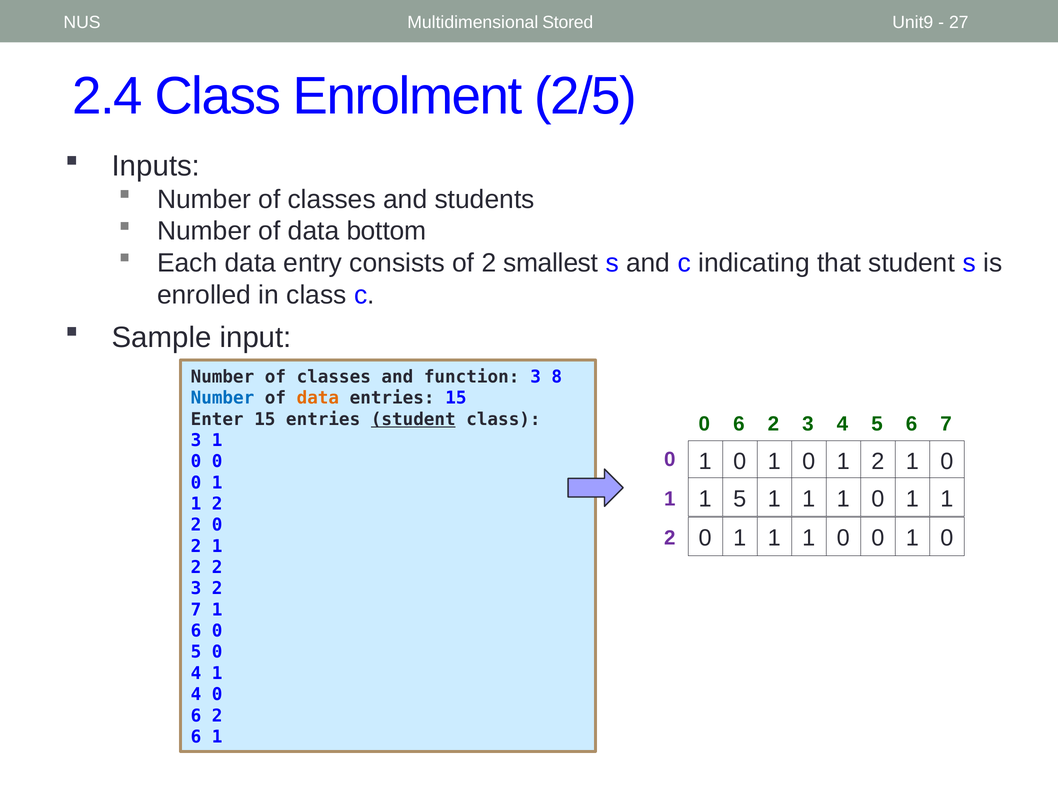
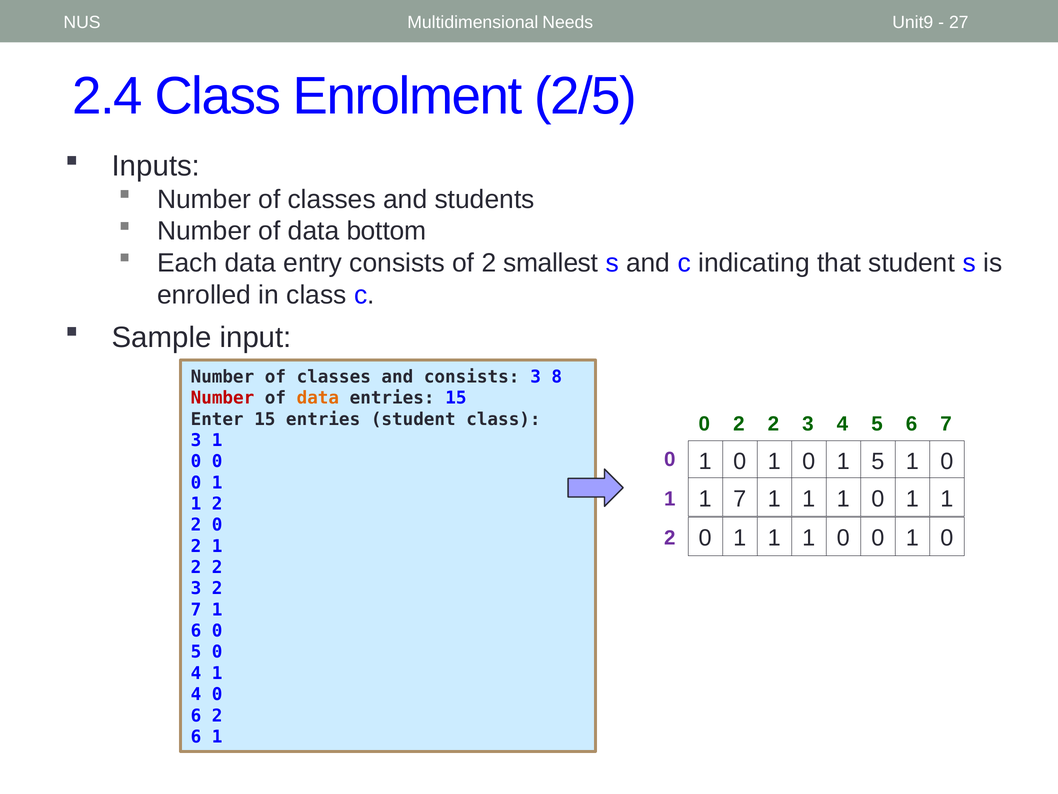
Stored: Stored -> Needs
and function: function -> consists
Number at (222, 398) colour: blue -> red
student at (413, 419) underline: present -> none
6 at (739, 424): 6 -> 2
2 at (878, 461): 2 -> 5
1 5: 5 -> 7
